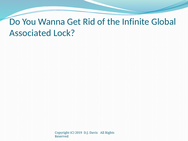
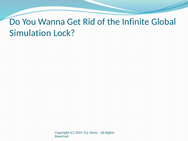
Associated: Associated -> Simulation
